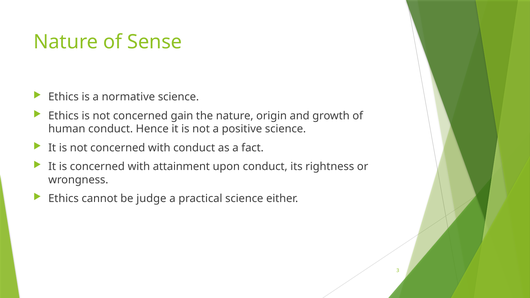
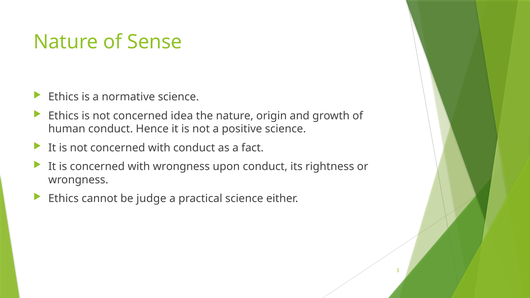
gain: gain -> idea
with attainment: attainment -> wrongness
